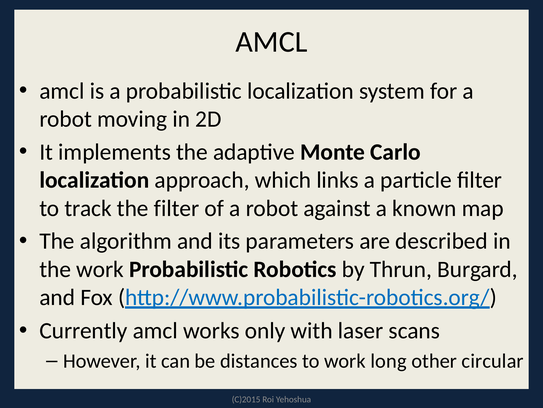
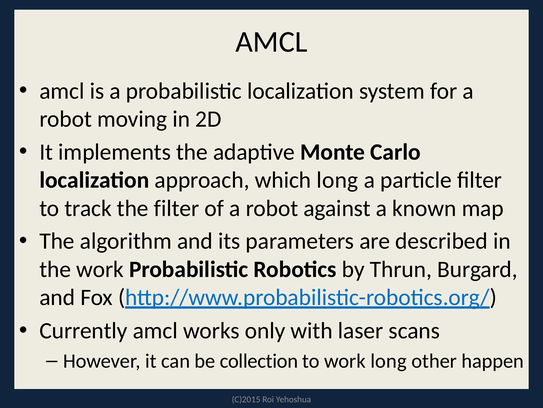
which links: links -> long
distances: distances -> collection
circular: circular -> happen
